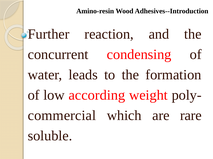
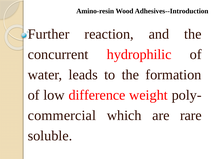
condensing: condensing -> hydrophilic
according: according -> difference
